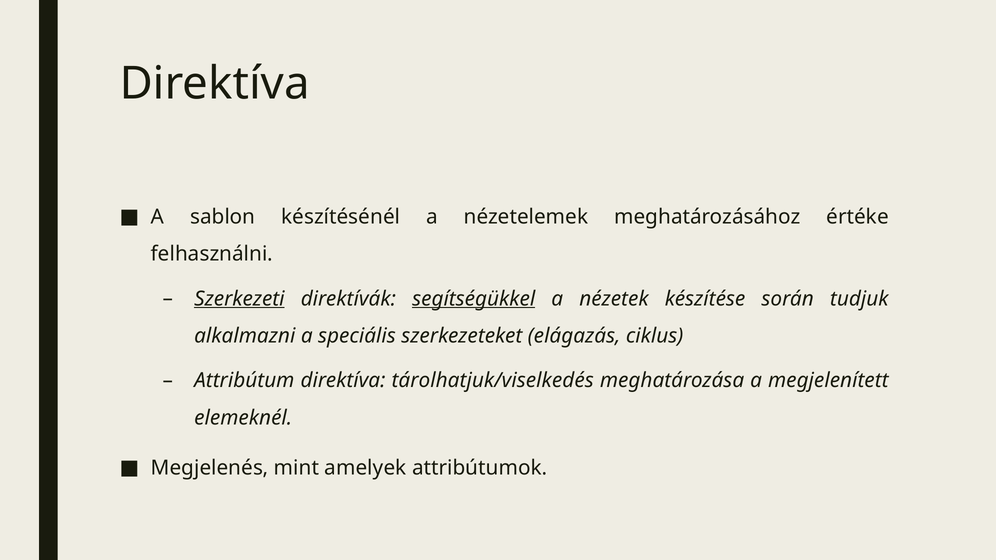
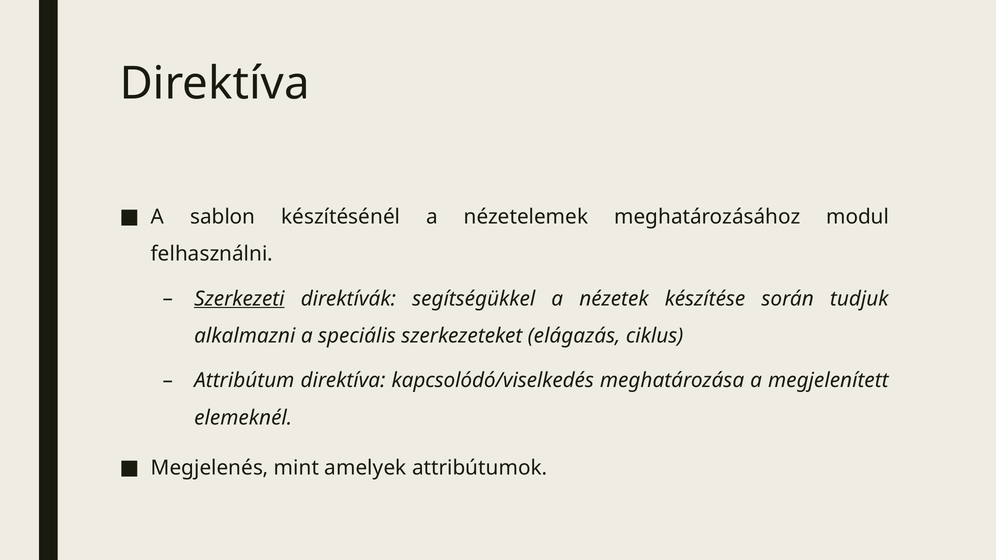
értéke: értéke -> modul
segítségükkel underline: present -> none
tárolhatjuk/viselkedés: tárolhatjuk/viselkedés -> kapcsolódó/viselkedés
